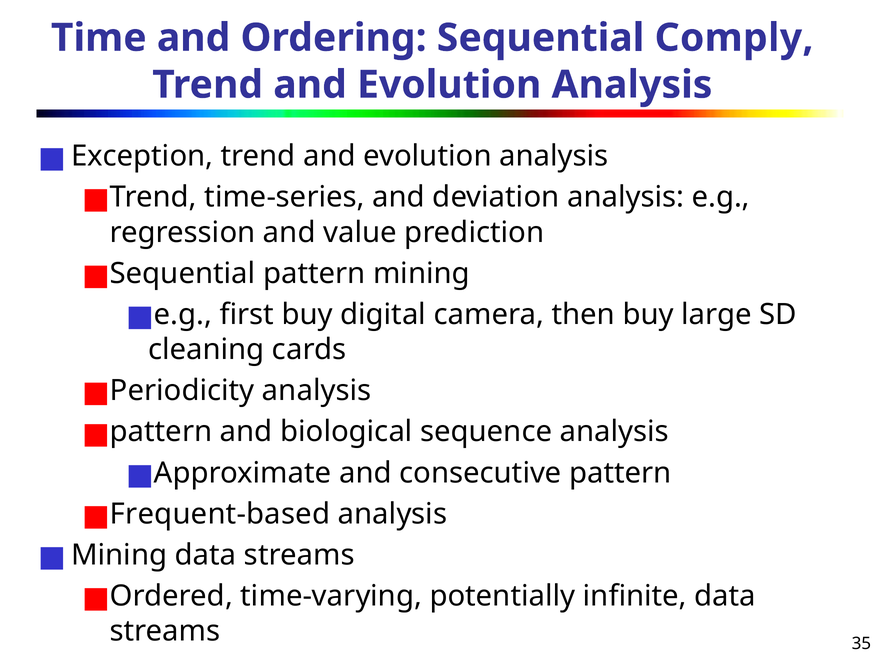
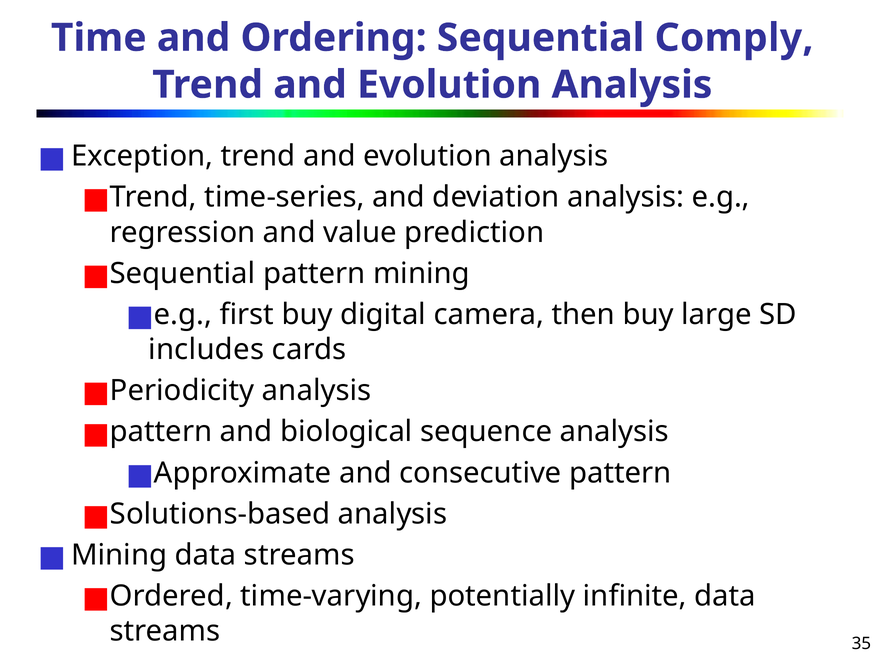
cleaning: cleaning -> includes
Frequent-based: Frequent-based -> Solutions-based
